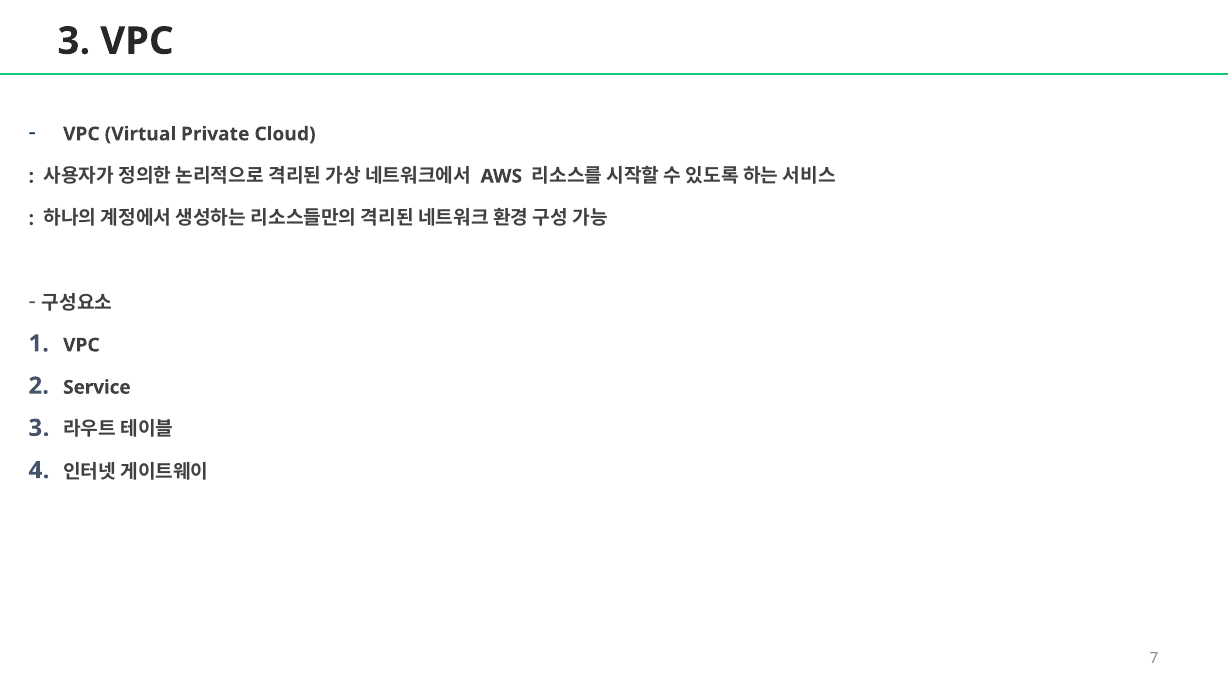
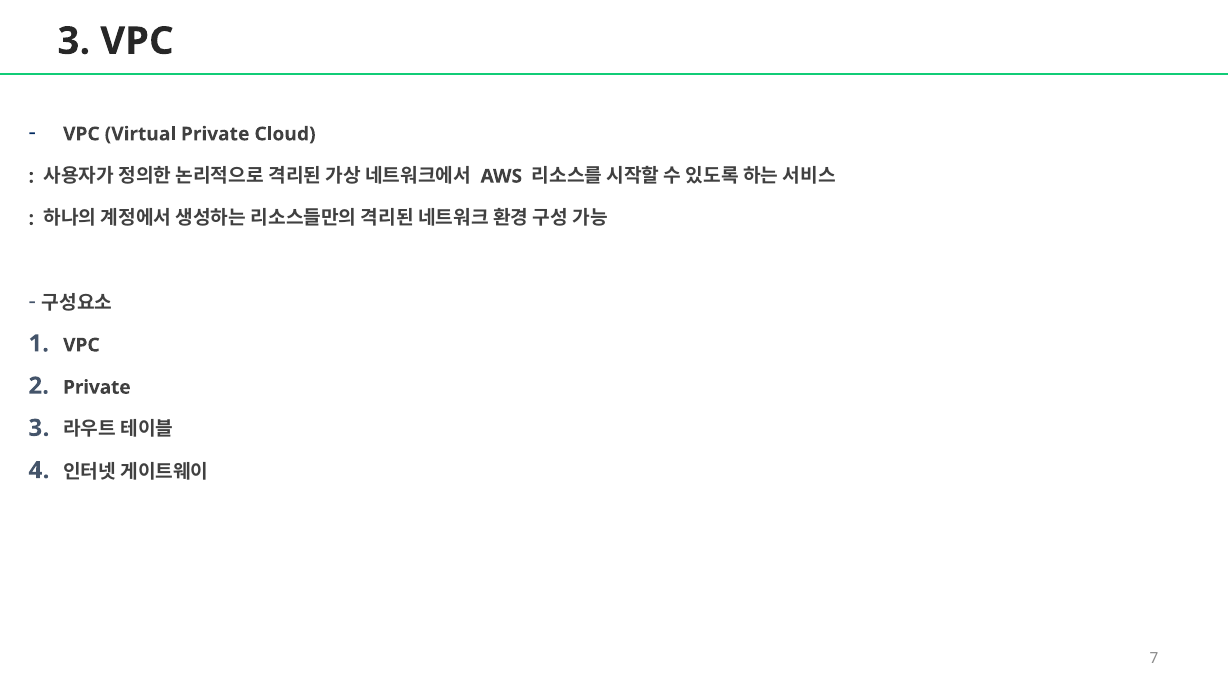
Service at (97, 388): Service -> Private
